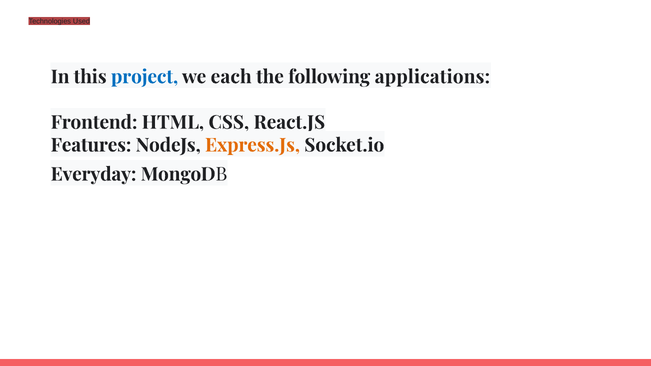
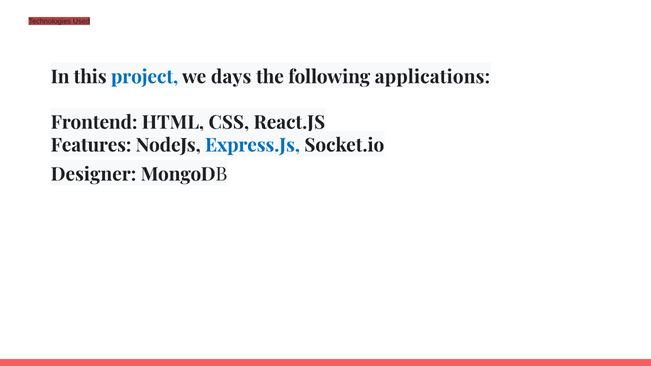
each: each -> days
Express.Js colour: orange -> blue
Everyday: Everyday -> Designer
